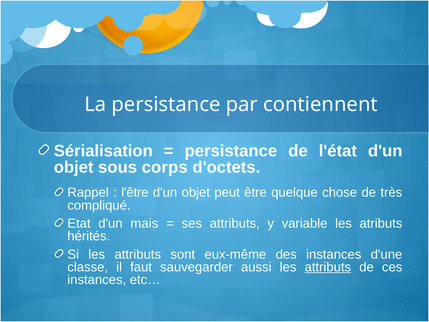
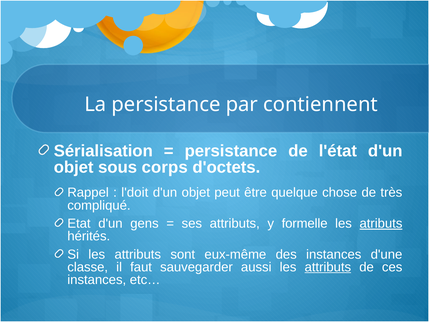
l'être: l'être -> l'doit
mais: mais -> gens
variable: variable -> formelle
atributs underline: none -> present
